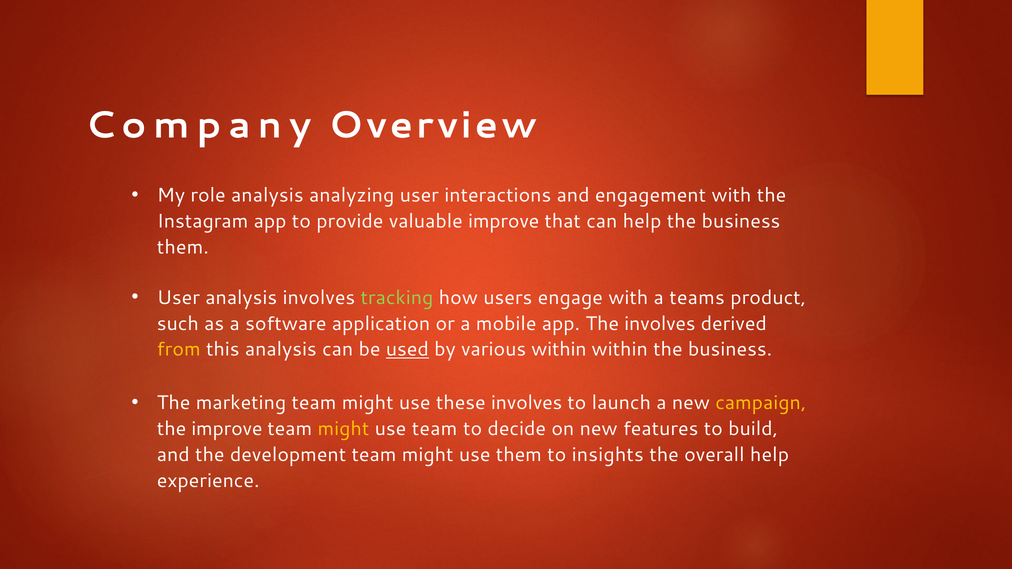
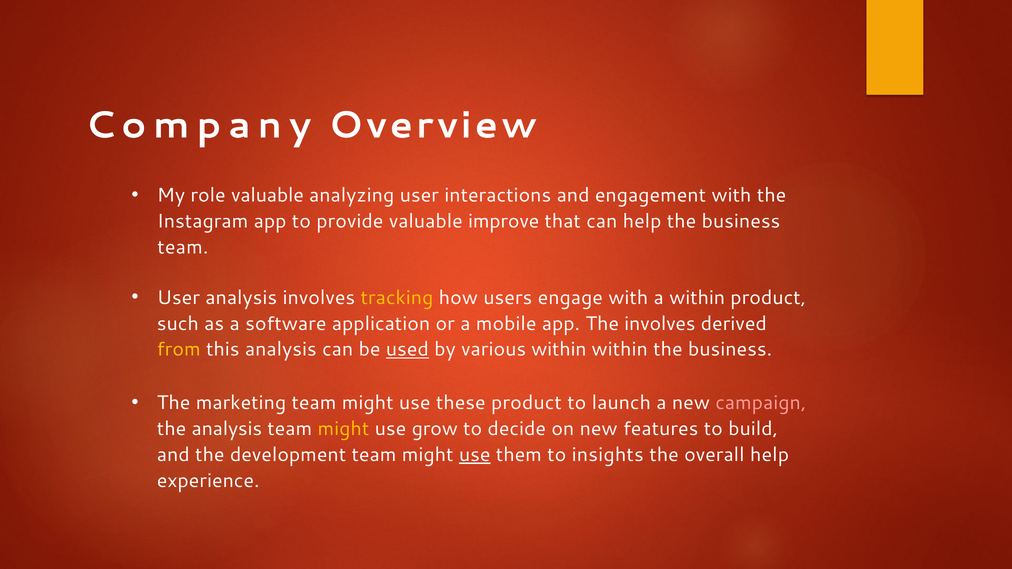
role analysis: analysis -> valuable
them at (183, 247): them -> team
tracking colour: light green -> yellow
a teams: teams -> within
these involves: involves -> product
campaign colour: yellow -> pink
the improve: improve -> analysis
use team: team -> grow
use at (475, 455) underline: none -> present
